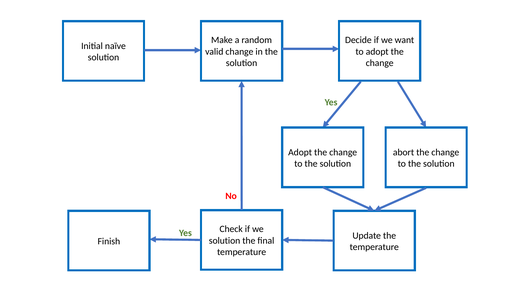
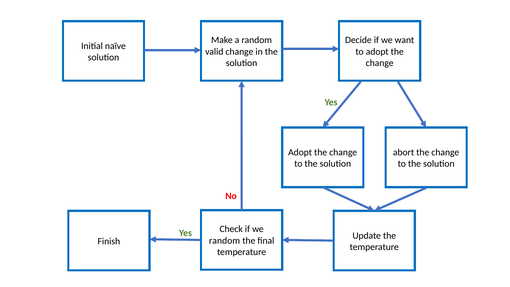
solution at (225, 240): solution -> random
